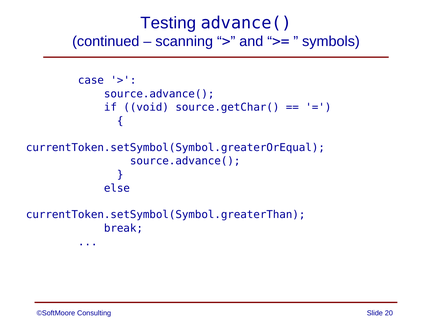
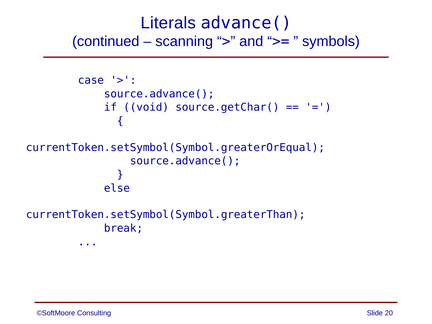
Testing: Testing -> Literals
